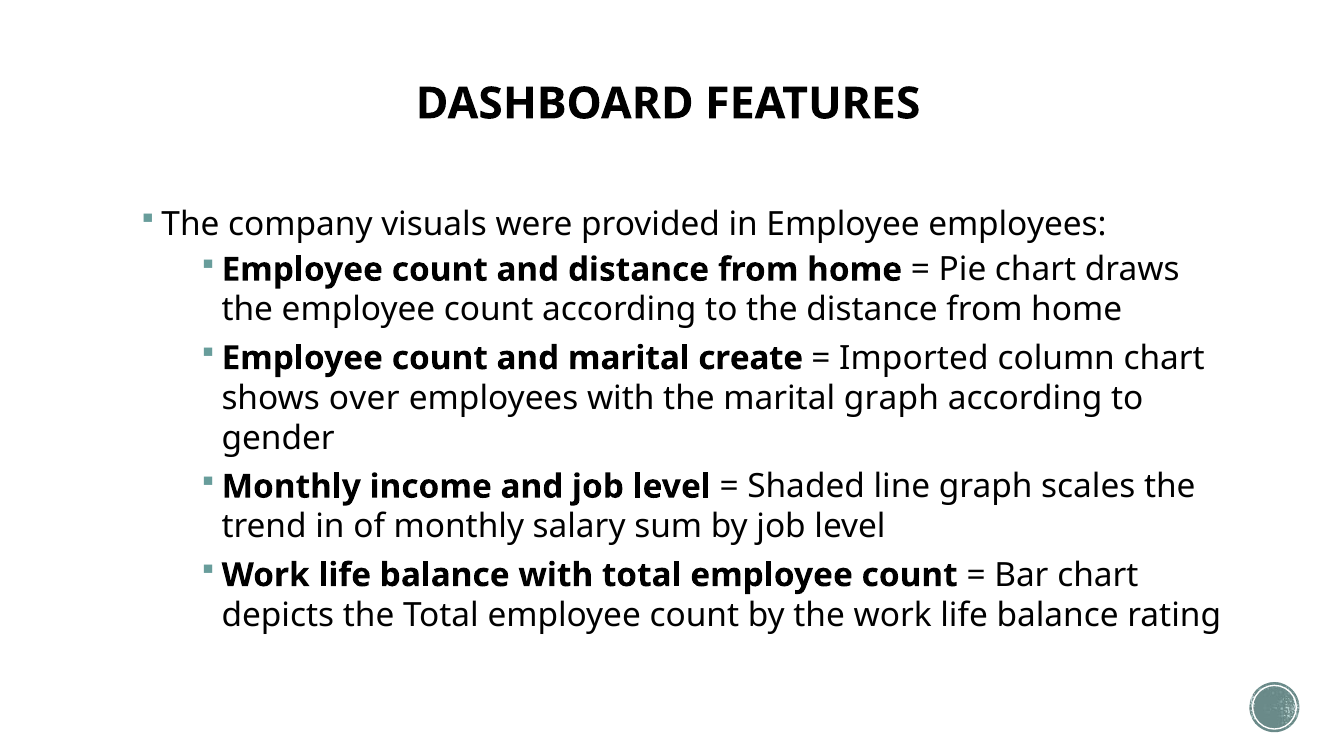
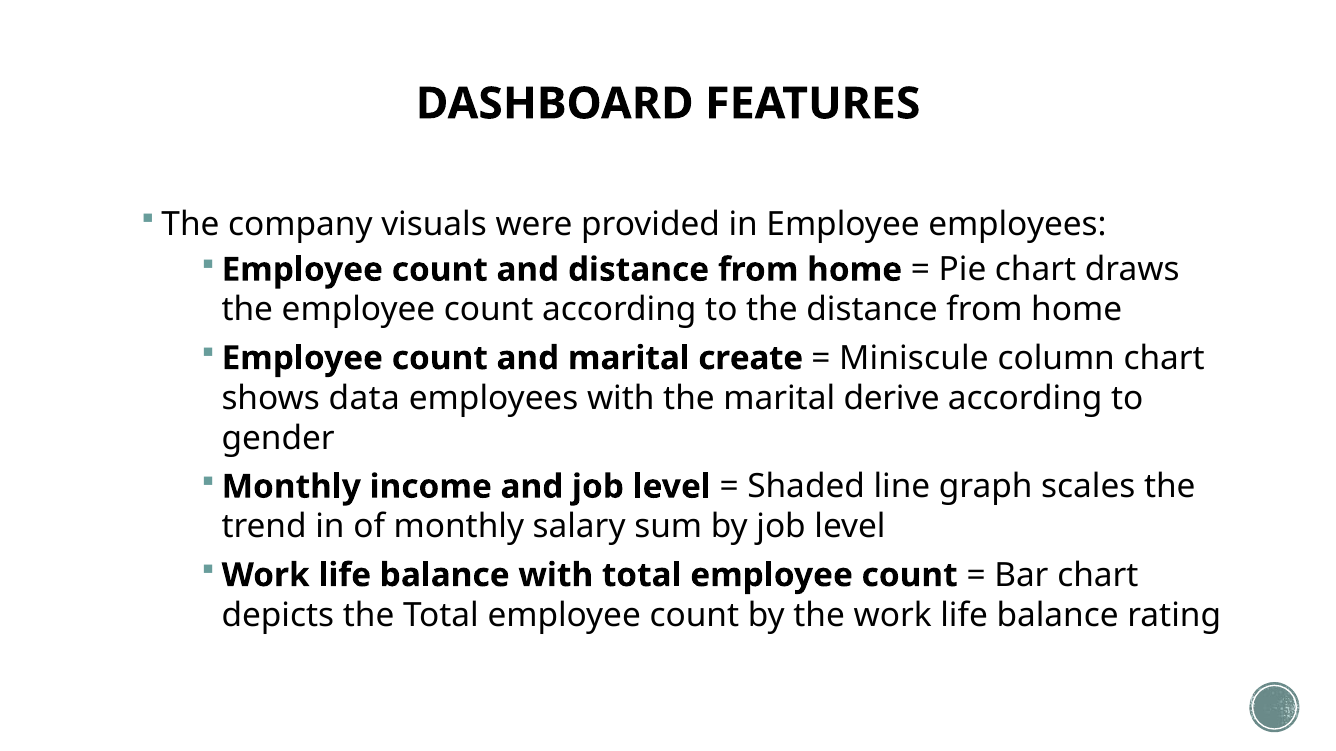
Imported: Imported -> Miniscule
over: over -> data
marital graph: graph -> derive
